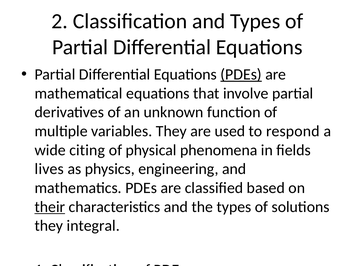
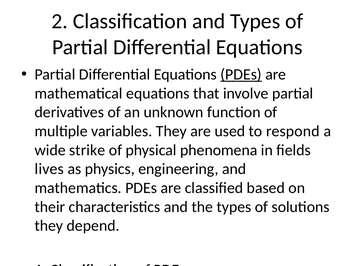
citing: citing -> strike
their at (50, 207) underline: present -> none
integral: integral -> depend
